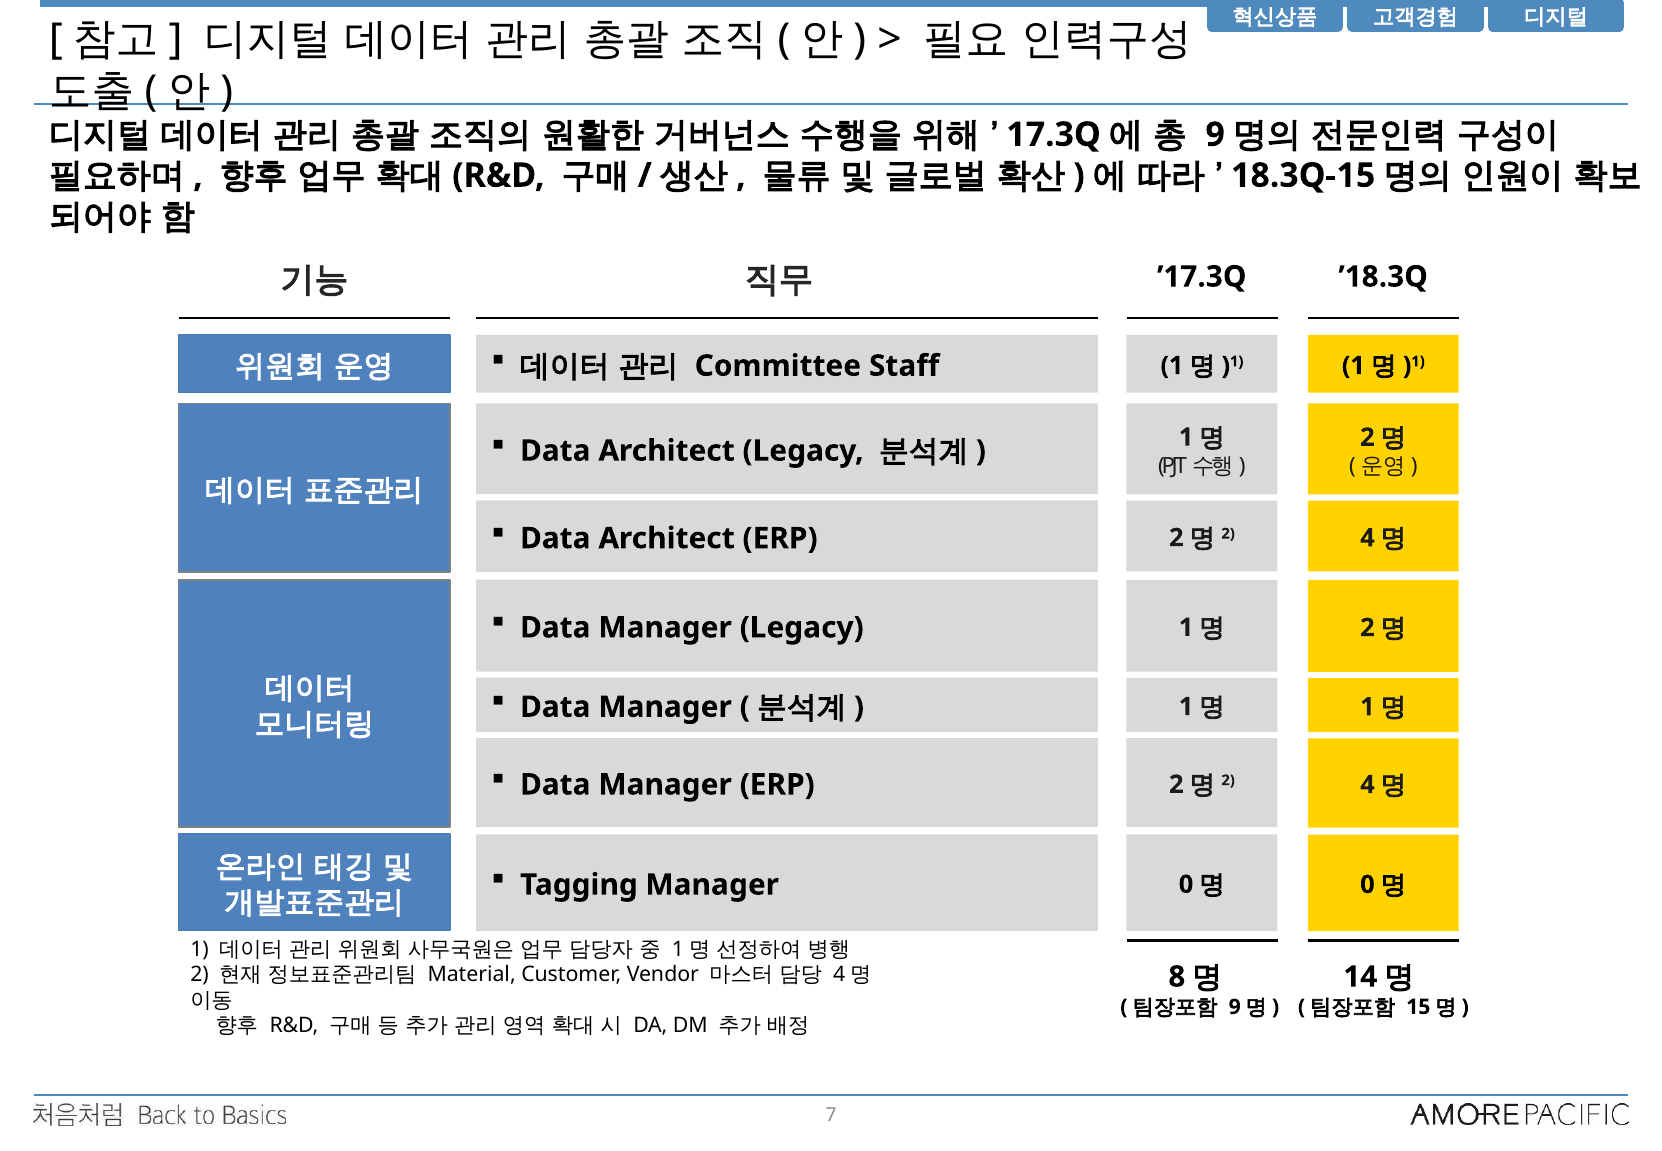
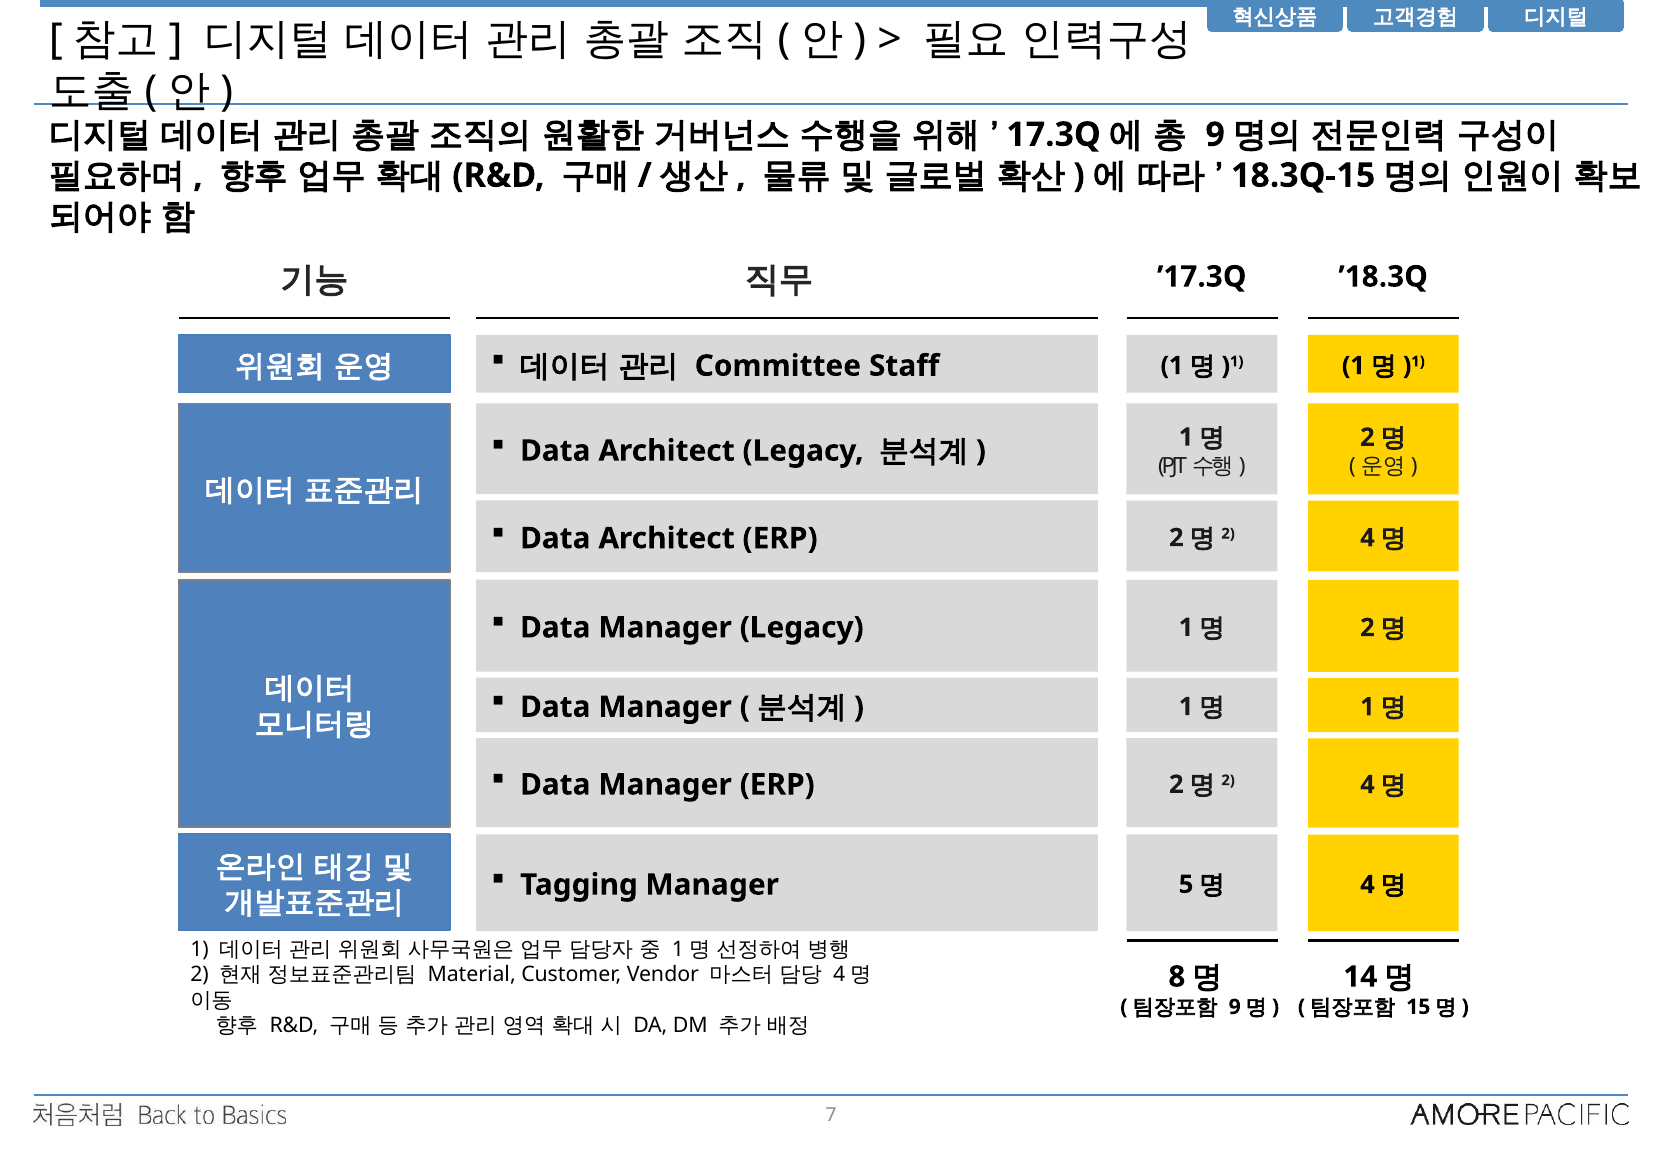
0 at (1186, 884): 0 -> 5
0 at (1367, 884): 0 -> 4
